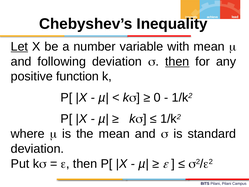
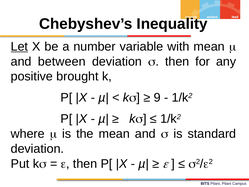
following: following -> between
then at (177, 61) underline: present -> none
function: function -> brought
0: 0 -> 9
